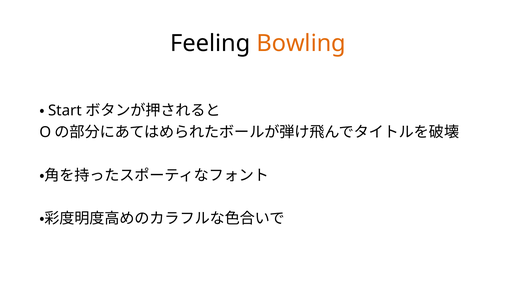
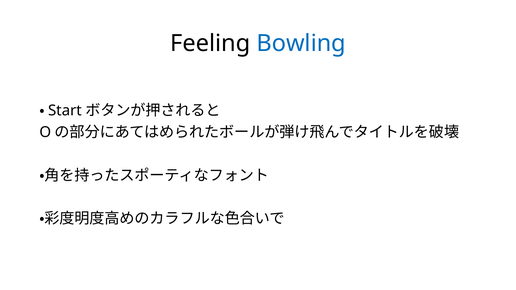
Bowling colour: orange -> blue
